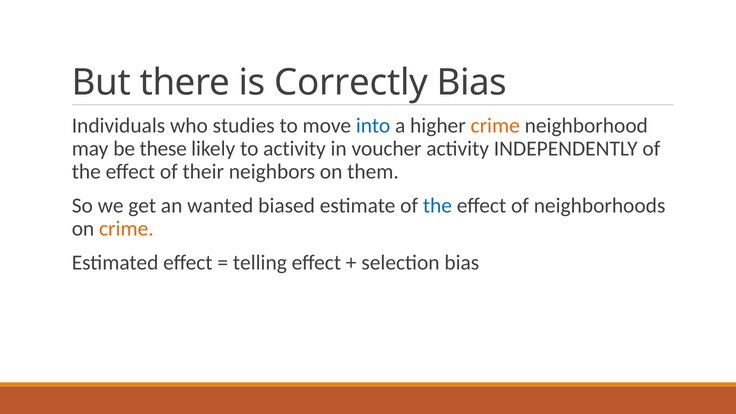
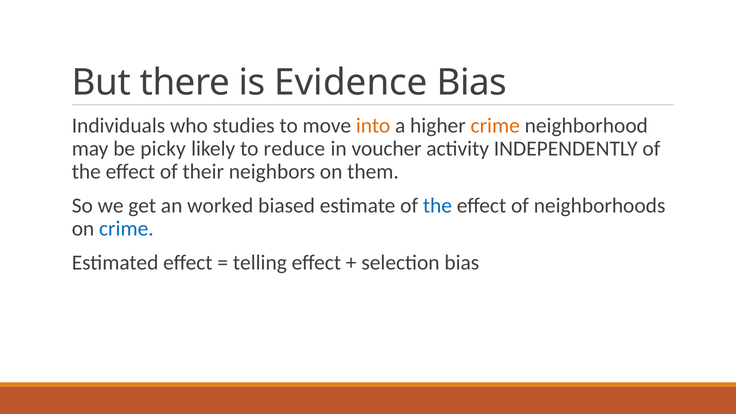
Correctly: Correctly -> Evidence
into colour: blue -> orange
these: these -> picky
to activity: activity -> reduce
wanted: wanted -> worked
crime at (126, 229) colour: orange -> blue
